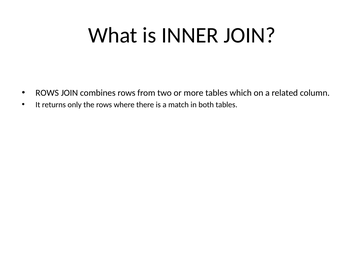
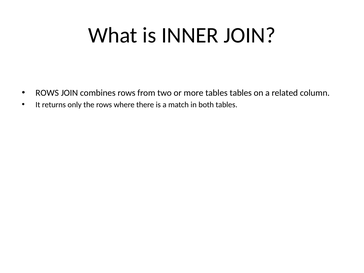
tables which: which -> tables
